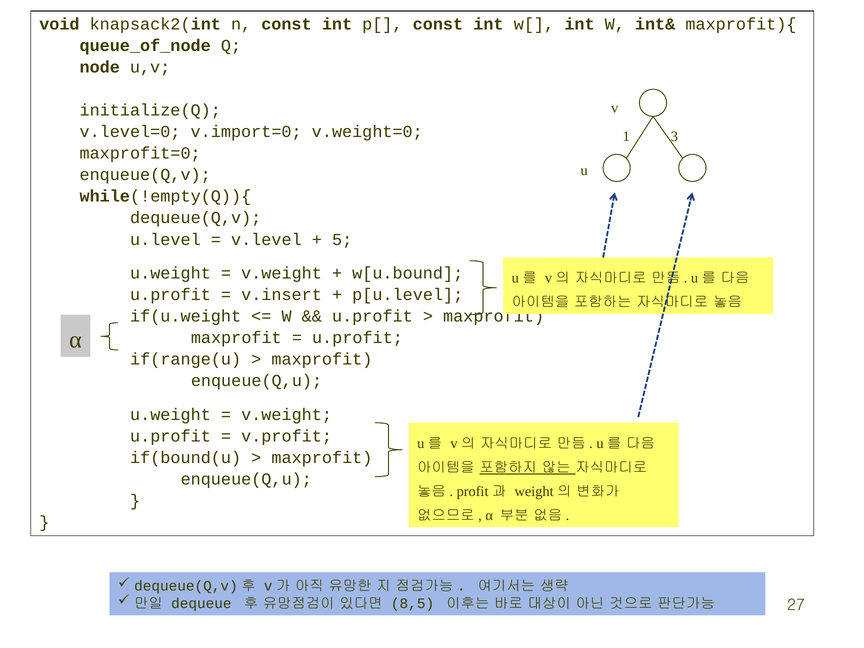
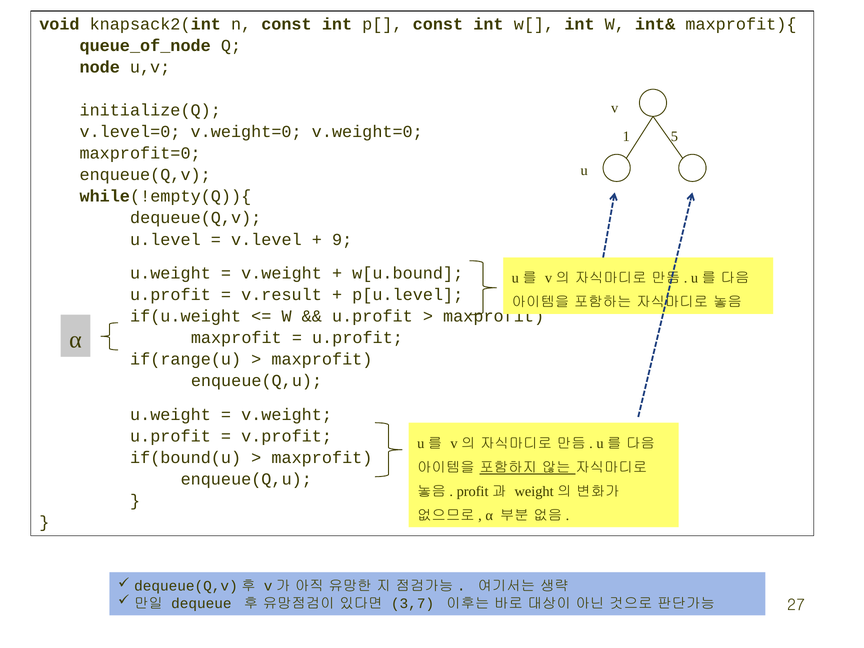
v.level=0 v.import=0: v.import=0 -> v.weight=0
3: 3 -> 5
5: 5 -> 9
v.insert: v.insert -> v.result
8,5: 8,5 -> 3,7
